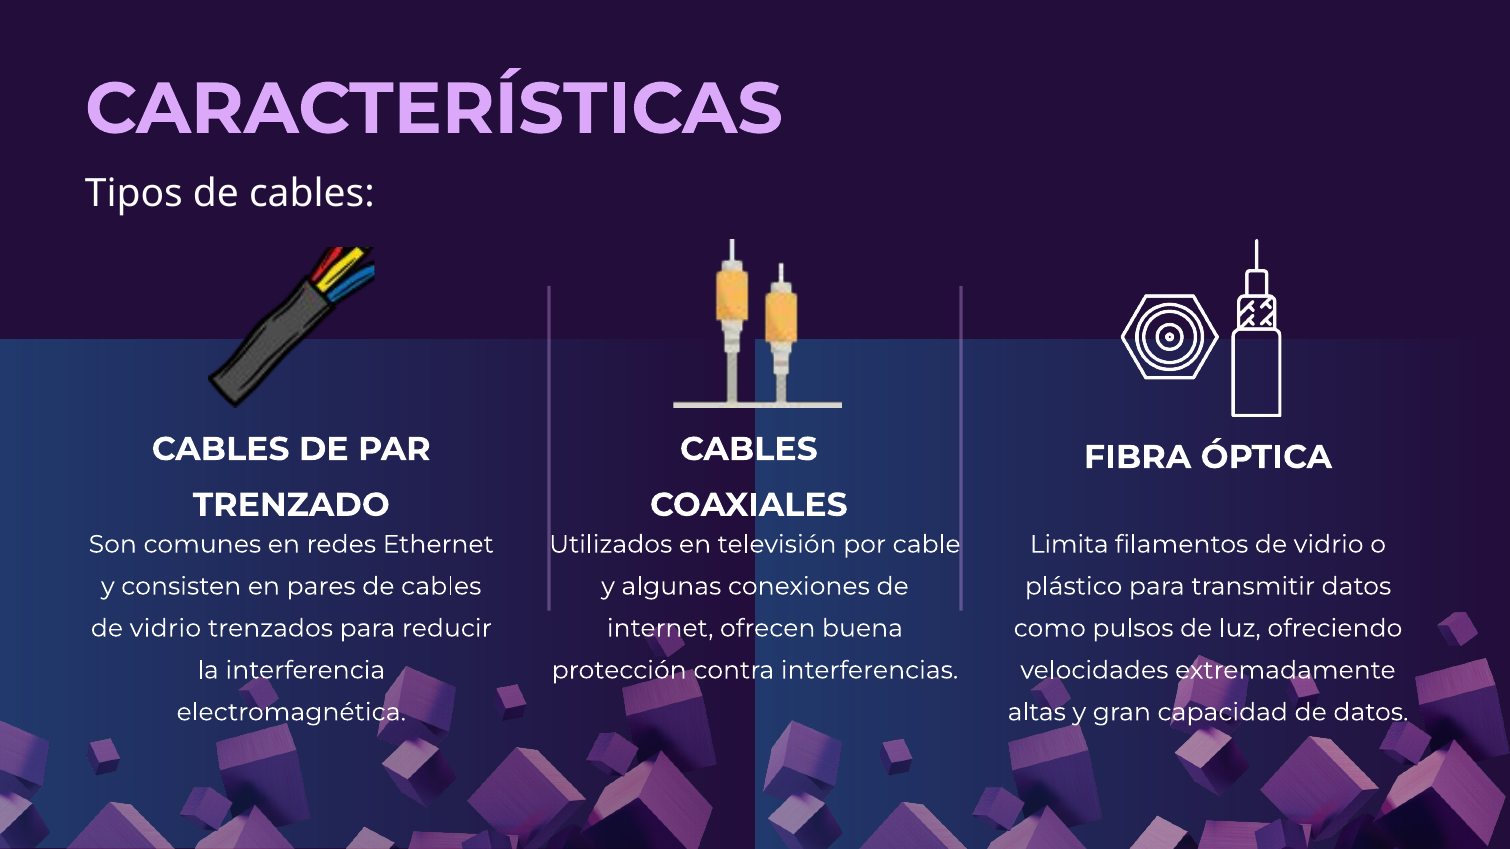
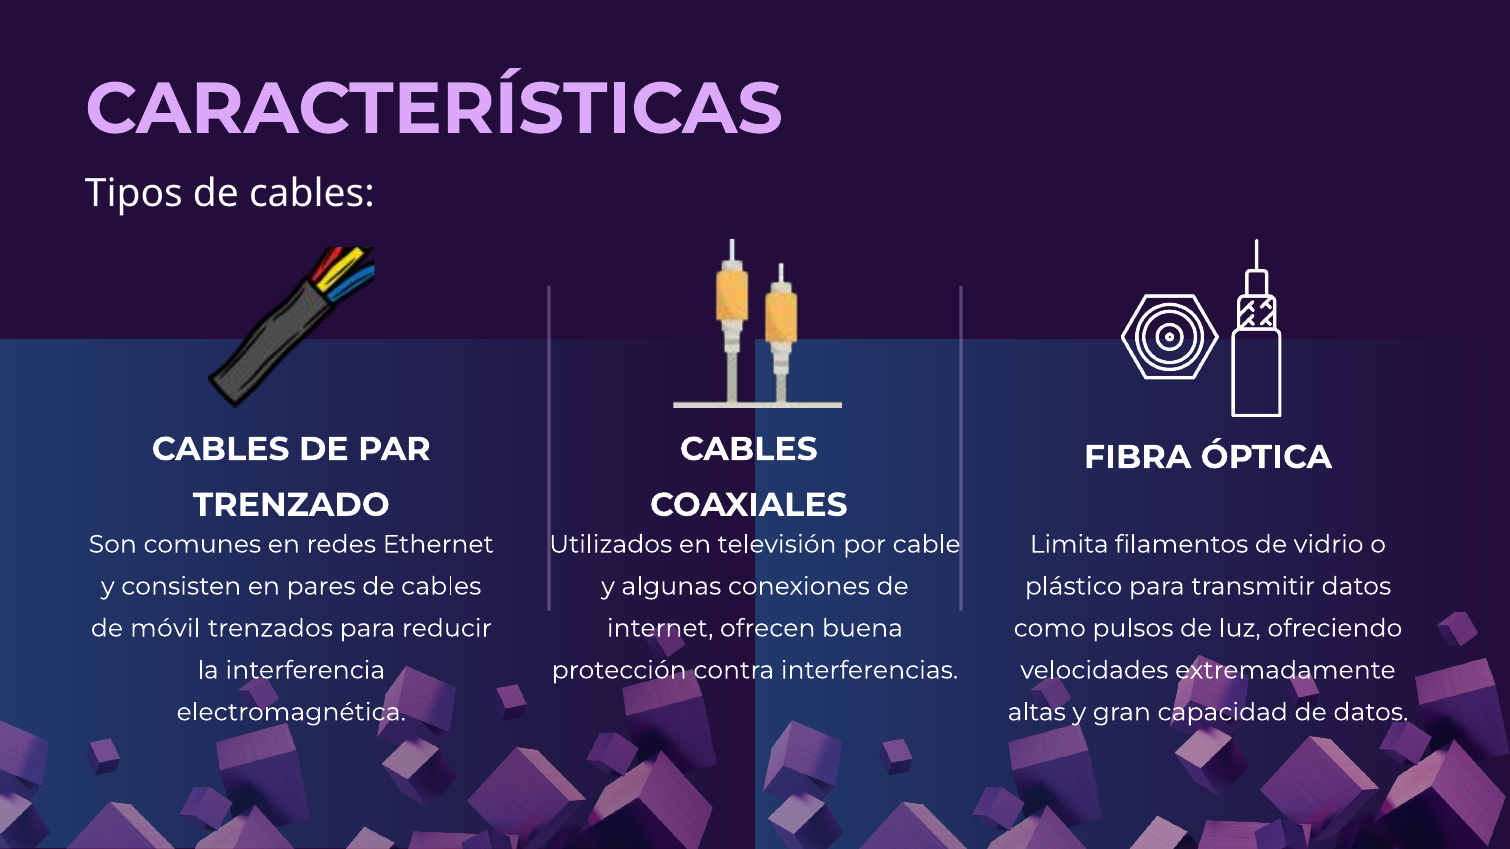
vidrio at (165, 629): vidrio -> móvil
